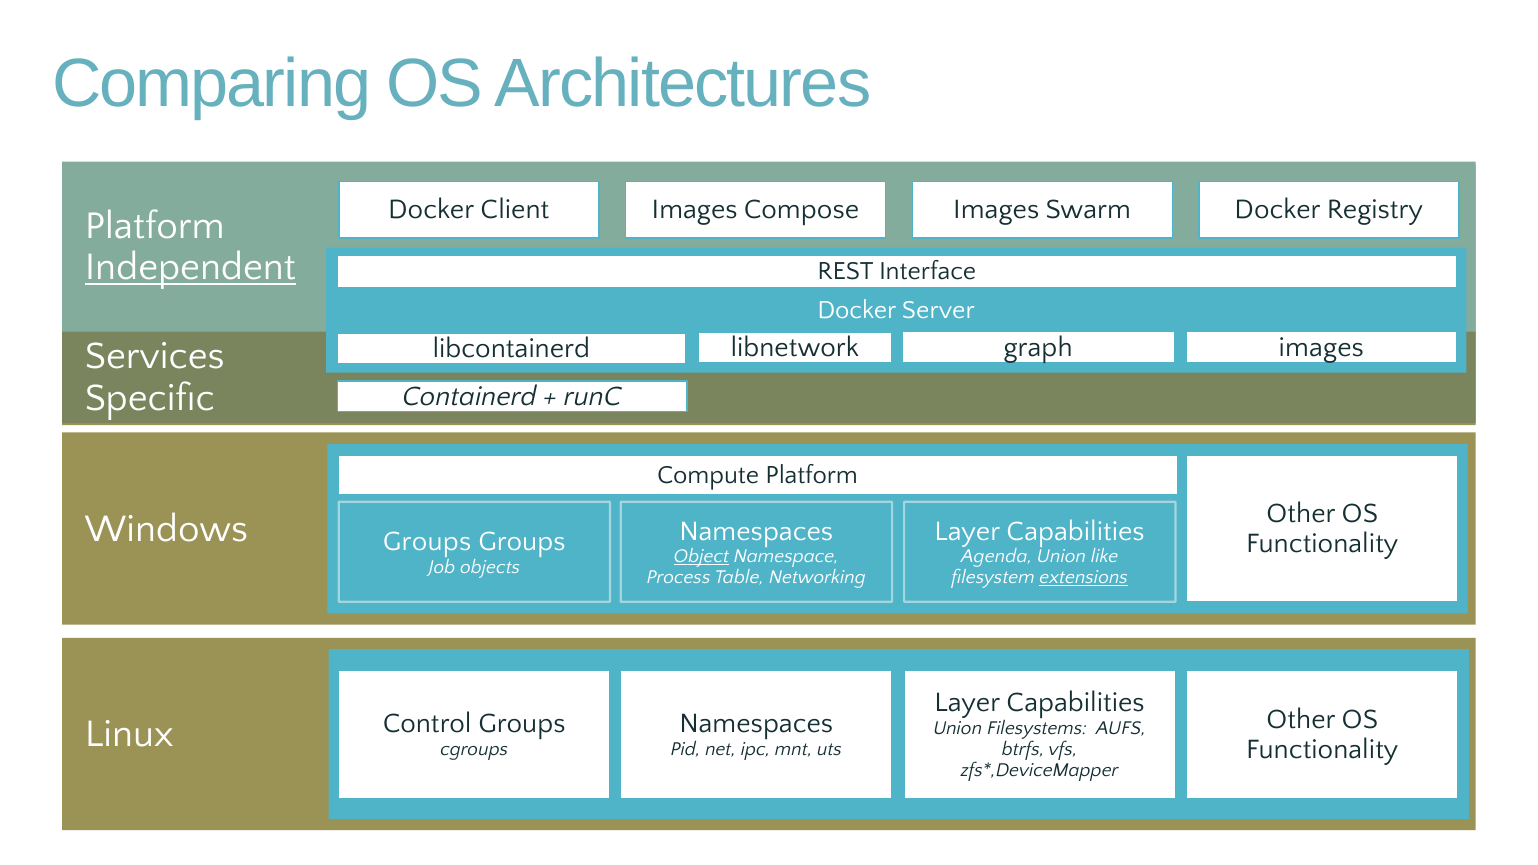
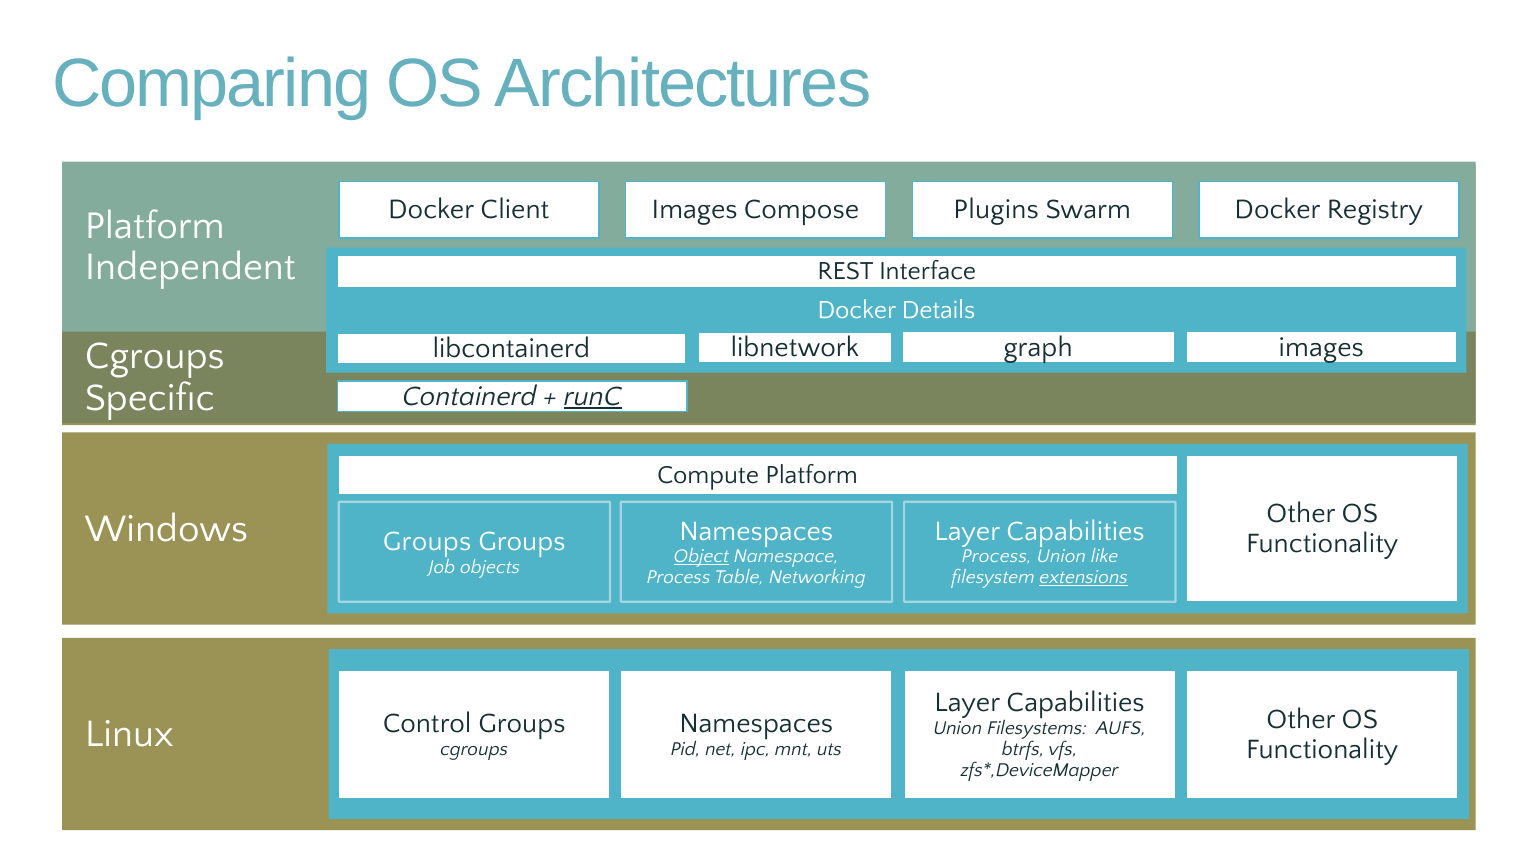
Client Images: Images -> Plugins
Independent underline: present -> none
Server: Server -> Details
Services at (155, 356): Services -> Cgroups
runC underline: none -> present
Agenda at (997, 556): Agenda -> Process
